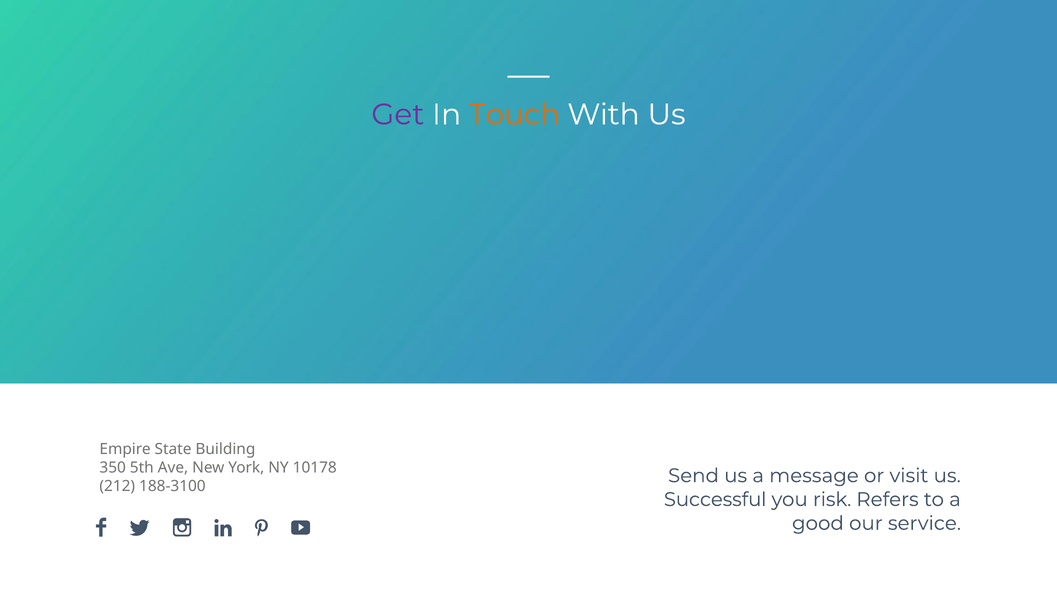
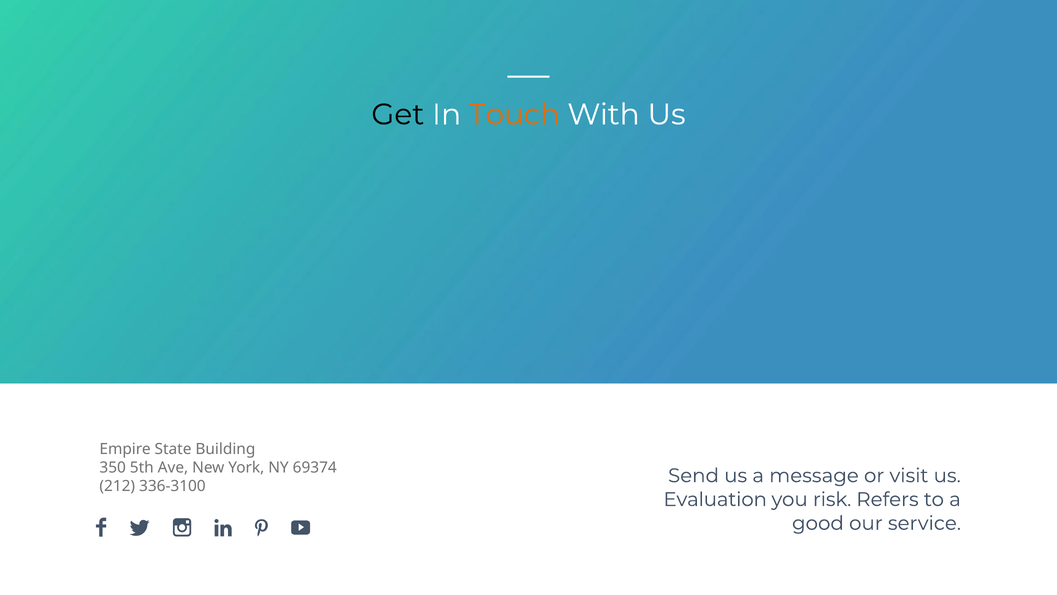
Get colour: purple -> black
10178: 10178 -> 69374
188-3100: 188-3100 -> 336-3100
Successful: Successful -> Evaluation
